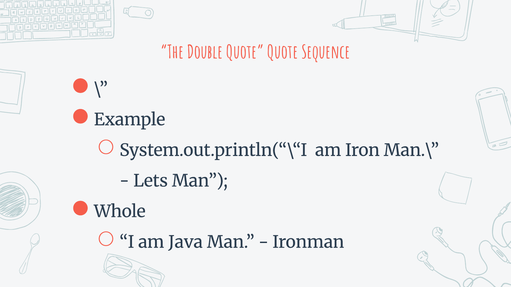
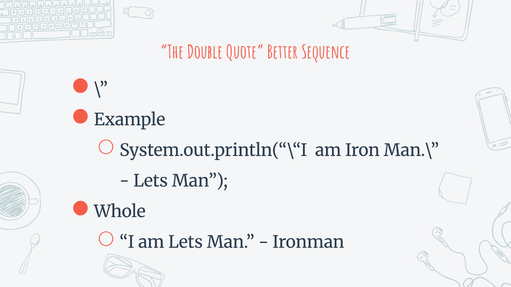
Quote Quote: Quote -> Better
am Java: Java -> Lets
